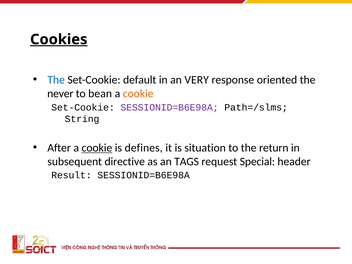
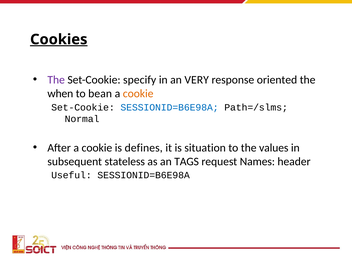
The at (56, 80) colour: blue -> purple
default: default -> specify
never: never -> when
SESSIONID=B6E98A at (170, 107) colour: purple -> blue
String: String -> Normal
cookie at (97, 148) underline: present -> none
return: return -> values
directive: directive -> stateless
Special: Special -> Names
Result: Result -> Useful
